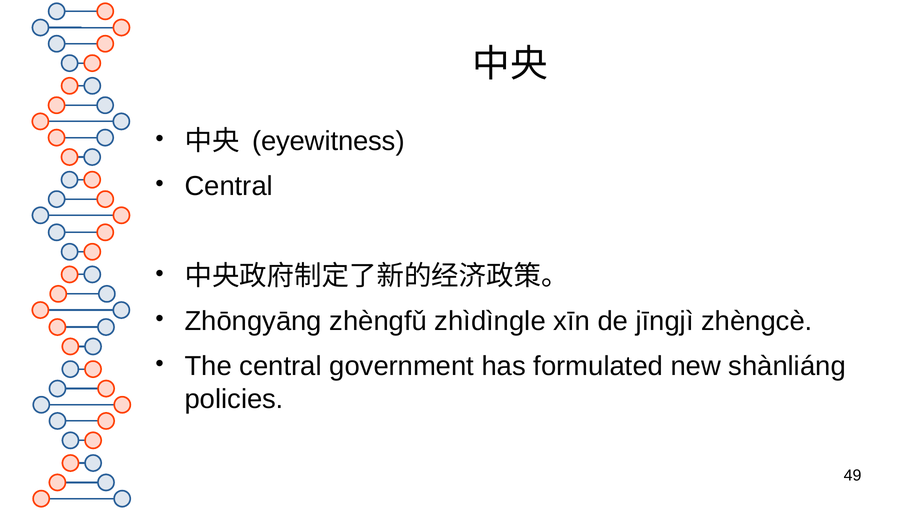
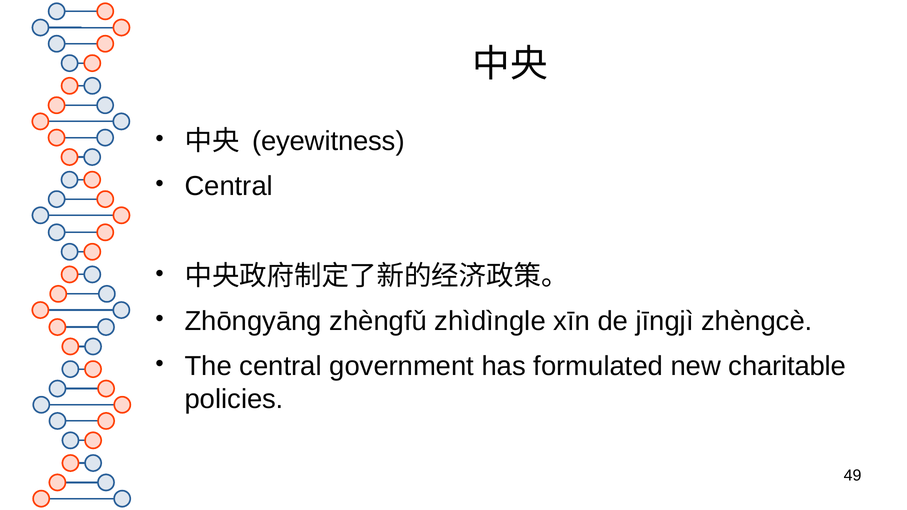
shànliáng: shànliáng -> charitable
